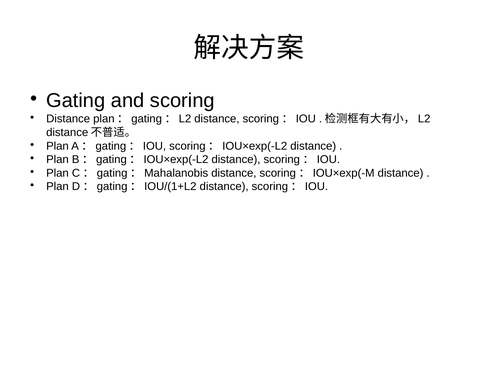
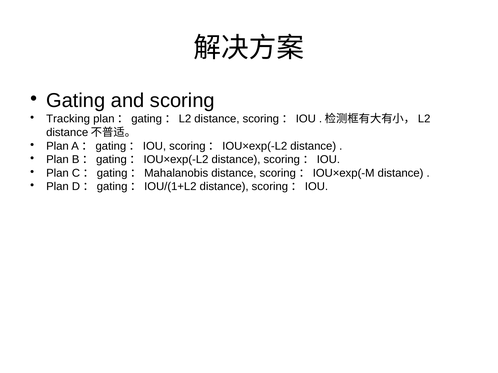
Distance at (68, 119): Distance -> Tracking
